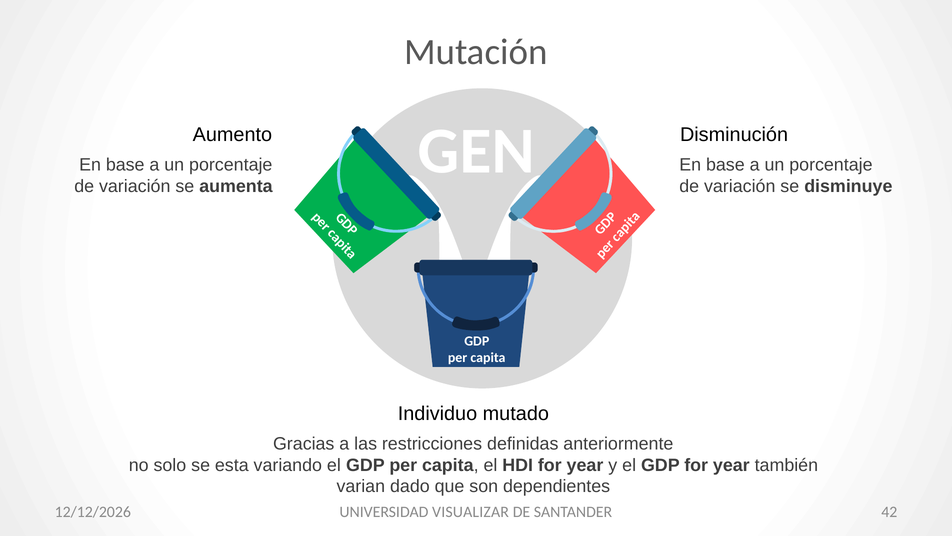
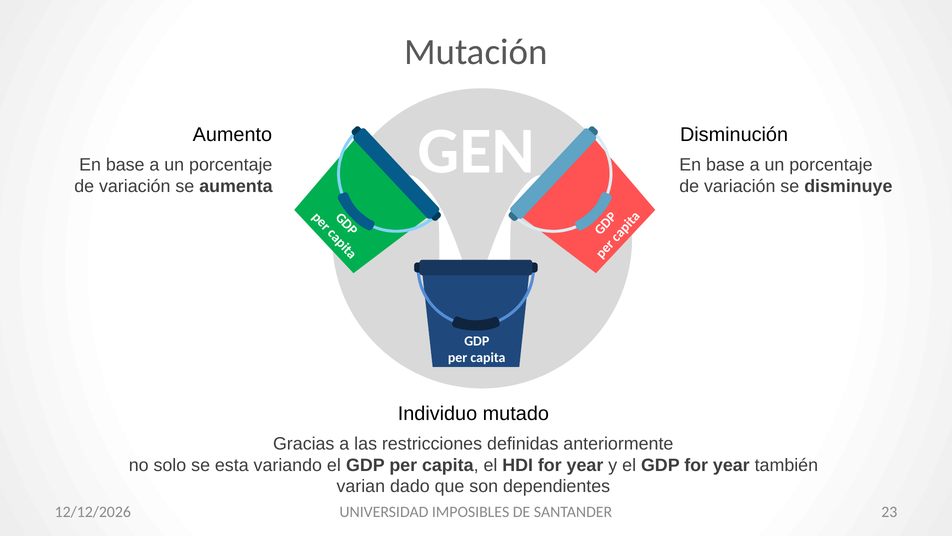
VISUALIZAR: VISUALIZAR -> IMPOSIBLES
42: 42 -> 23
